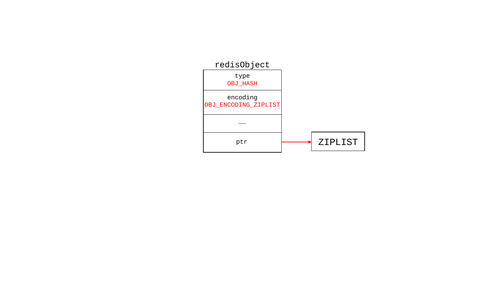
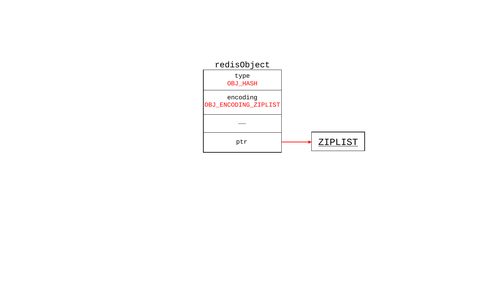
ZIPLIST underline: none -> present
